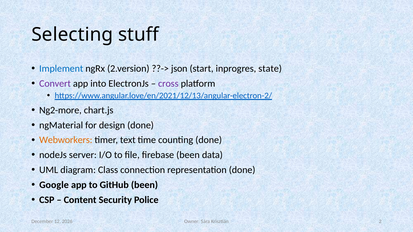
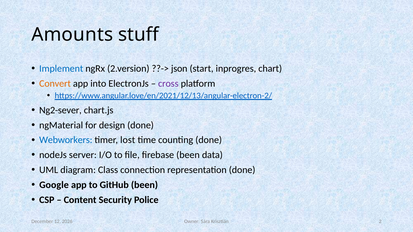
Selecting: Selecting -> Amounts
state: state -> chart
Convert colour: purple -> orange
Ng2-more: Ng2-more -> Ng2-sever
Webworkers colour: orange -> blue
text: text -> lost
